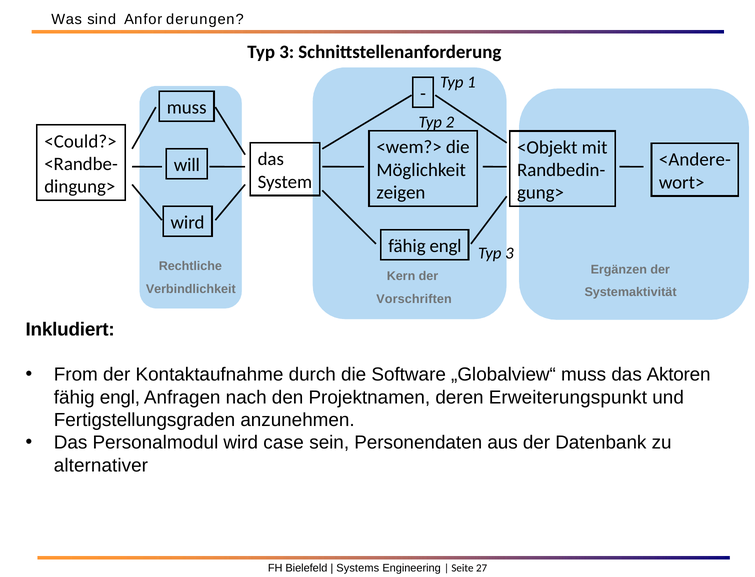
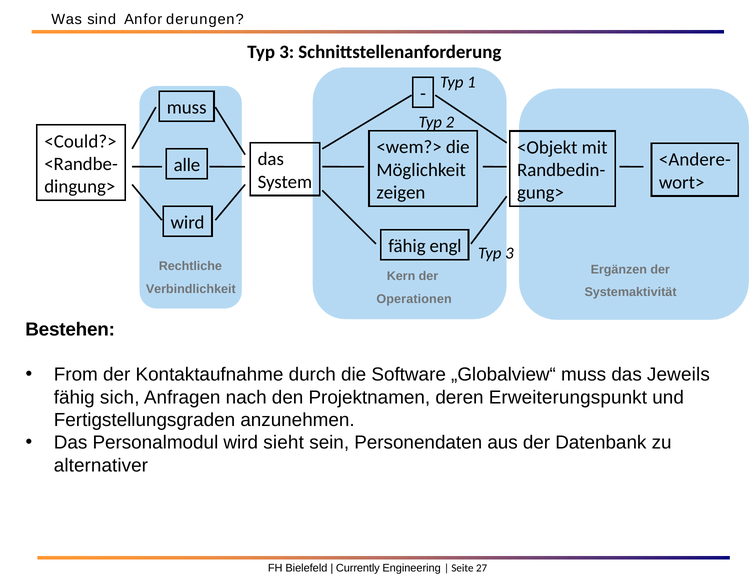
will: will -> alle
Vorschriften: Vorschriften -> Operationen
Inkludiert: Inkludiert -> Bestehen
Aktoren: Aktoren -> Jeweils
engl at (120, 397): engl -> sich
case: case -> sieht
Systems: Systems -> Currently
